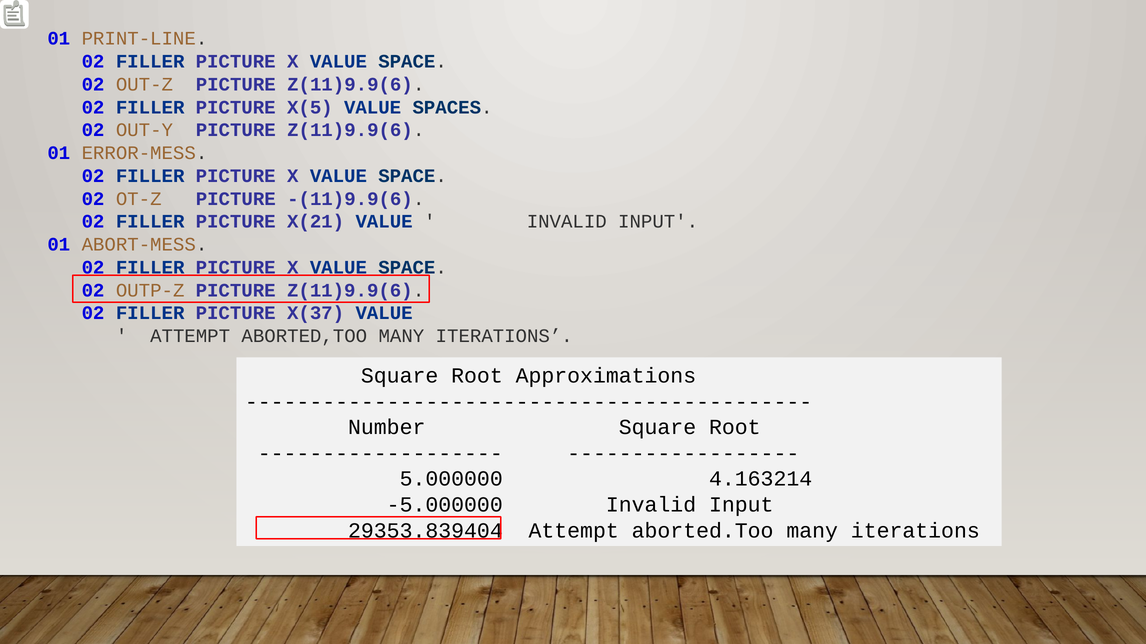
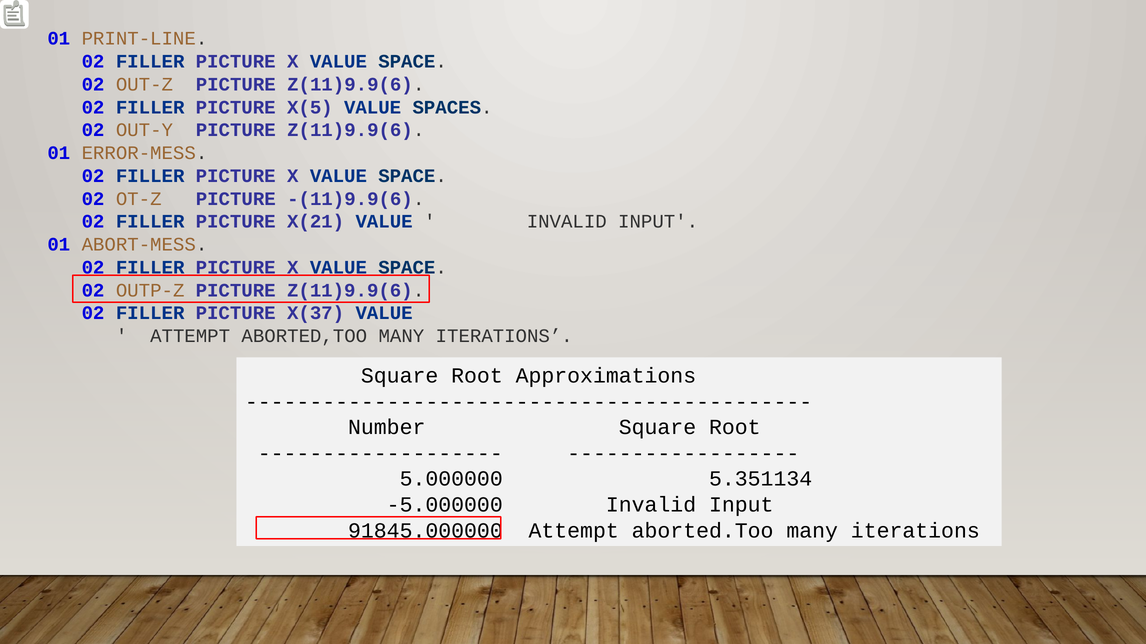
4.163214: 4.163214 -> 5.351134
29353.839404: 29353.839404 -> 91845.000000
